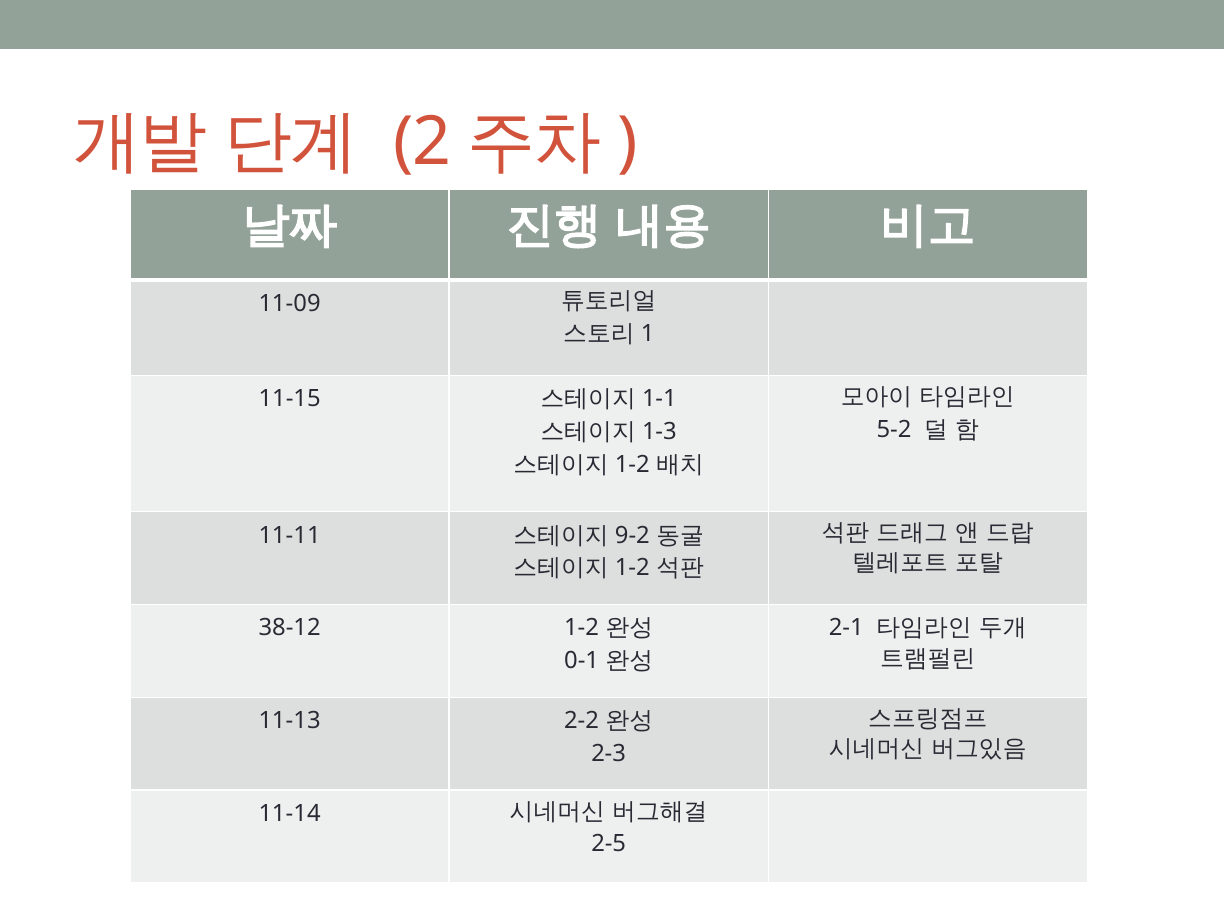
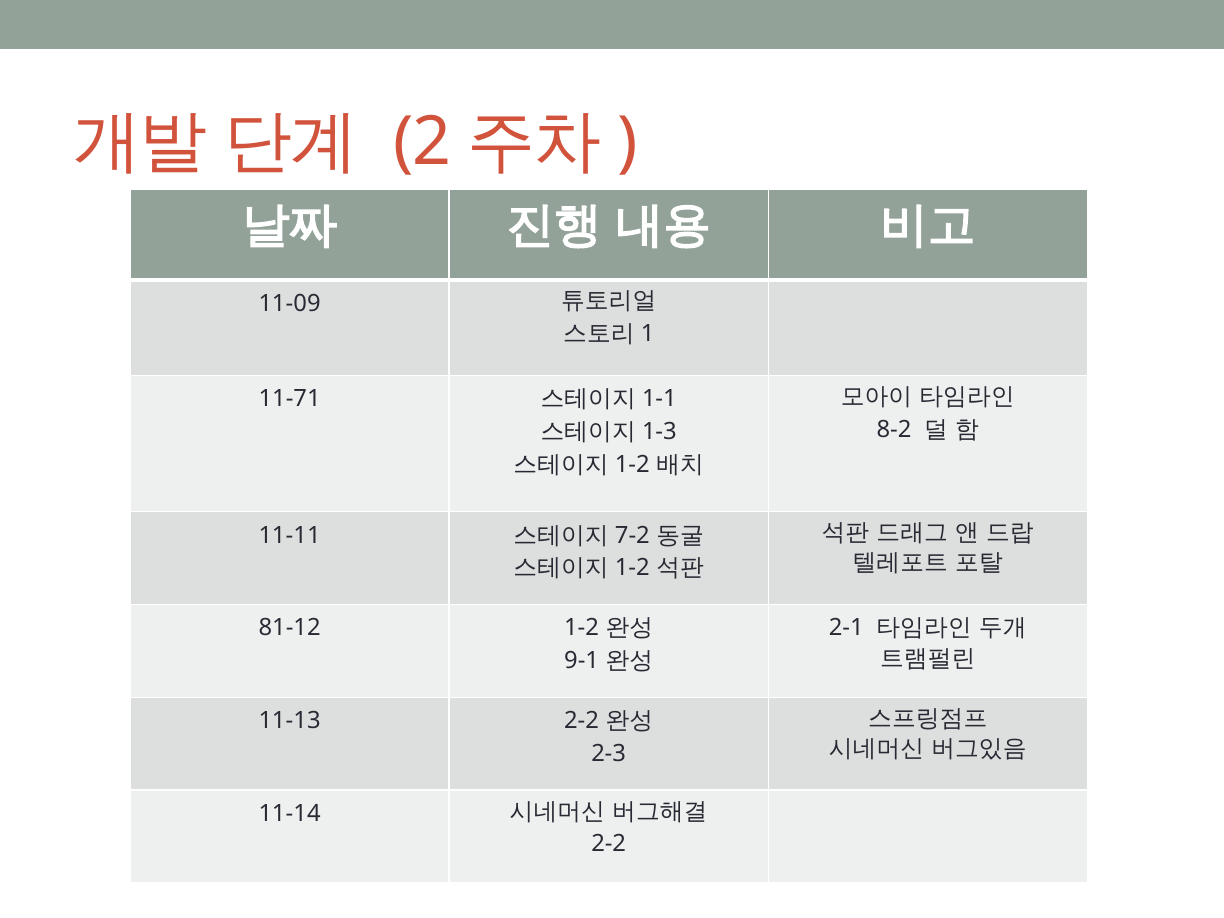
11-15: 11-15 -> 11-71
5-2: 5-2 -> 8-2
9-2: 9-2 -> 7-2
38-12: 38-12 -> 81-12
0-1: 0-1 -> 9-1
2-5 at (609, 844): 2-5 -> 2-2
